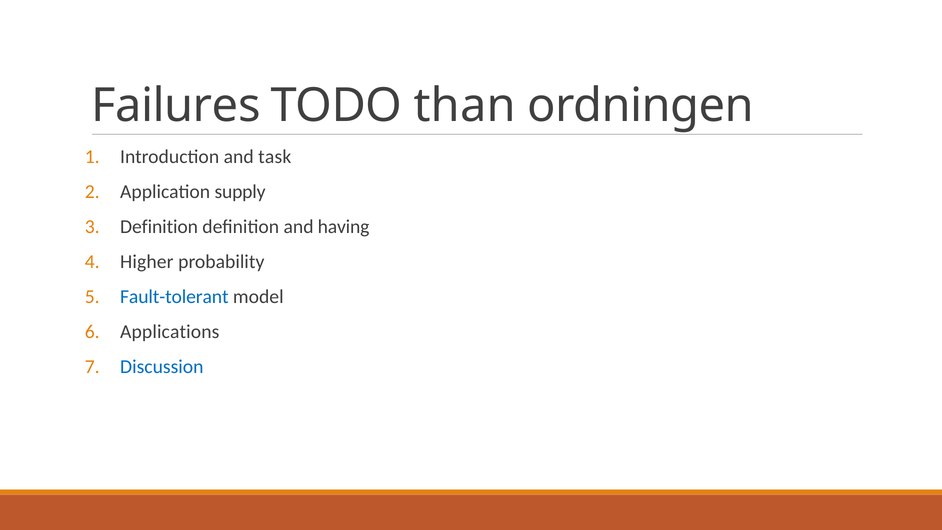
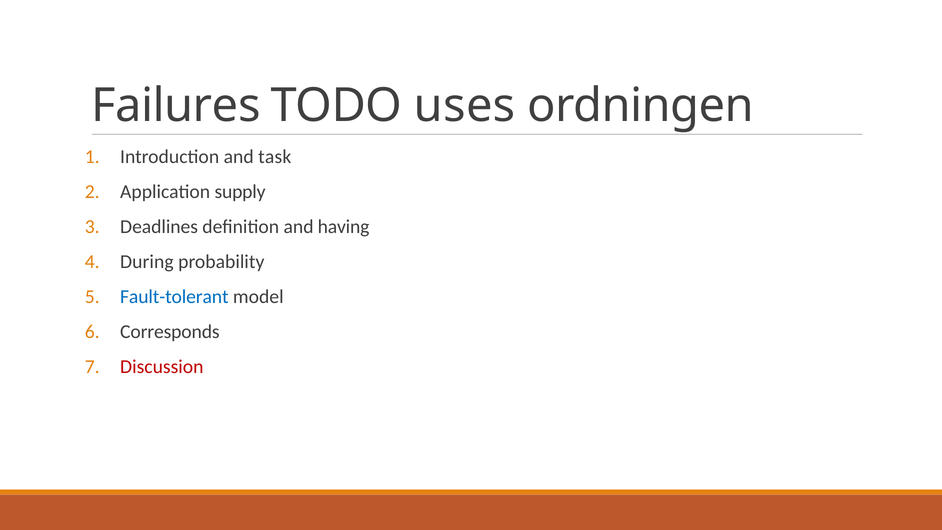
than: than -> uses
Definition at (159, 227): Definition -> Deadlines
Higher: Higher -> During
Applications: Applications -> Corresponds
Discussion colour: blue -> red
